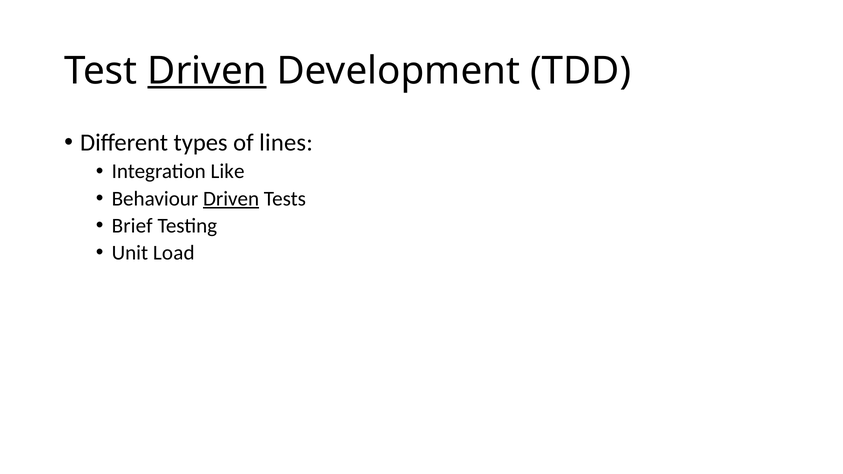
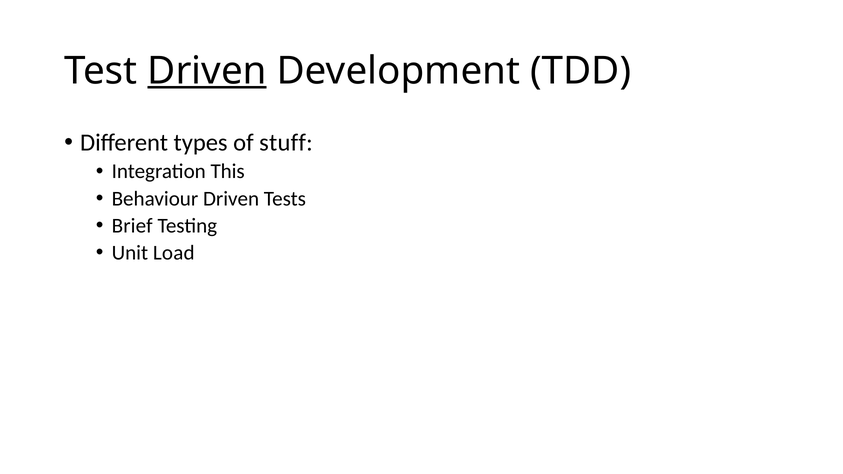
lines: lines -> stuff
Like: Like -> This
Driven at (231, 199) underline: present -> none
